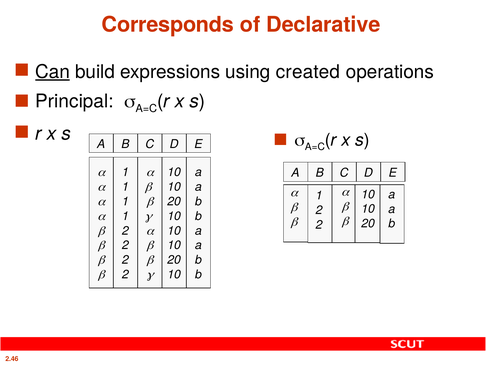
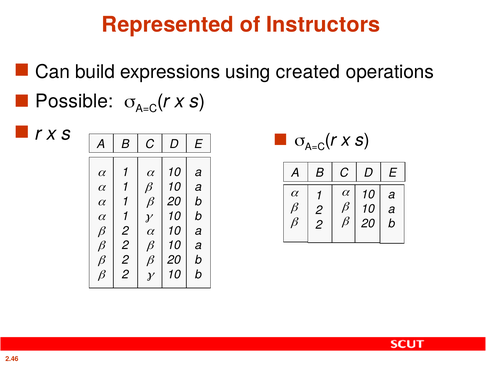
Corresponds: Corresponds -> Represented
Declarative: Declarative -> Instructors
Can underline: present -> none
Principal: Principal -> Possible
